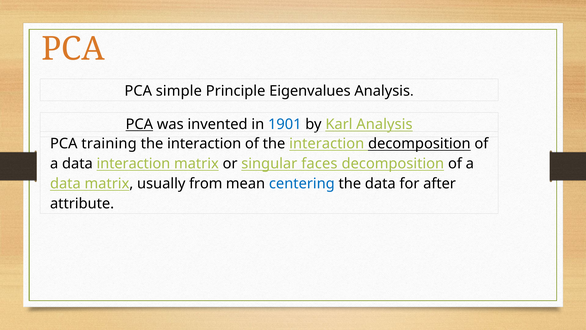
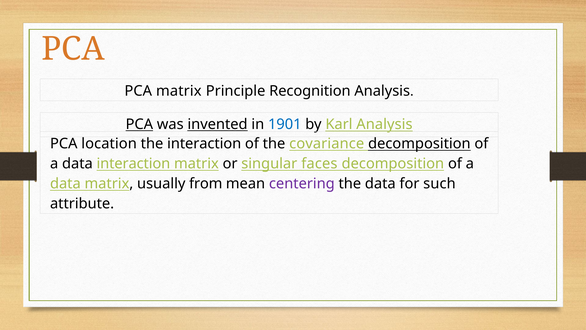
PCA simple: simple -> matrix
Eigenvalues: Eigenvalues -> Recognition
invented underline: none -> present
training: training -> location
of the interaction: interaction -> covariance
centering colour: blue -> purple
after: after -> such
